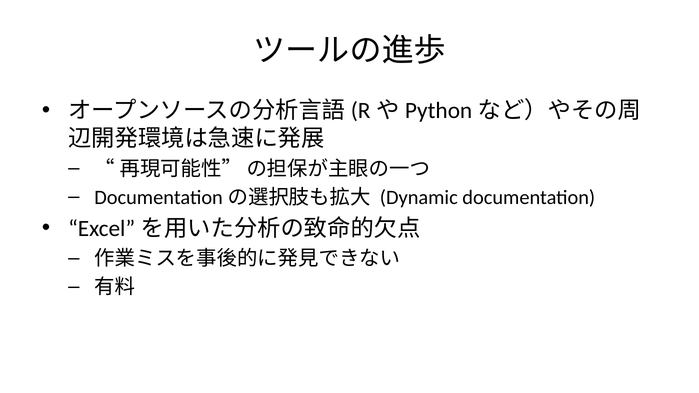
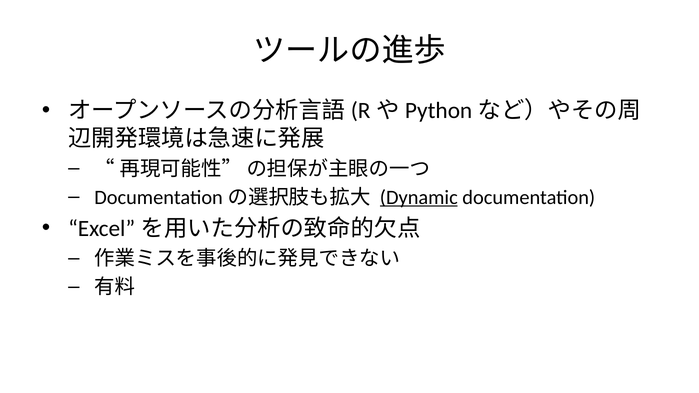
Dynamic underline: none -> present
